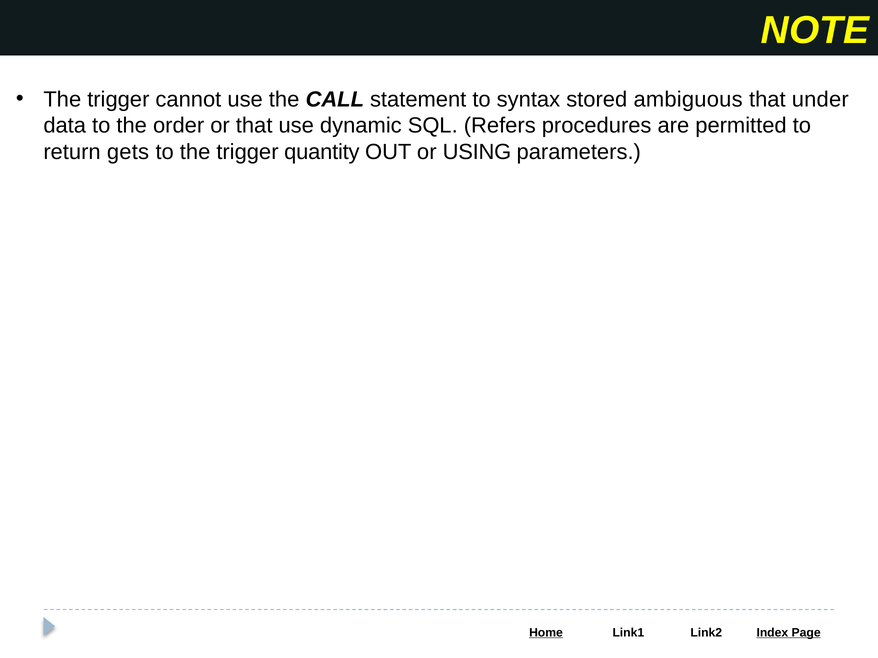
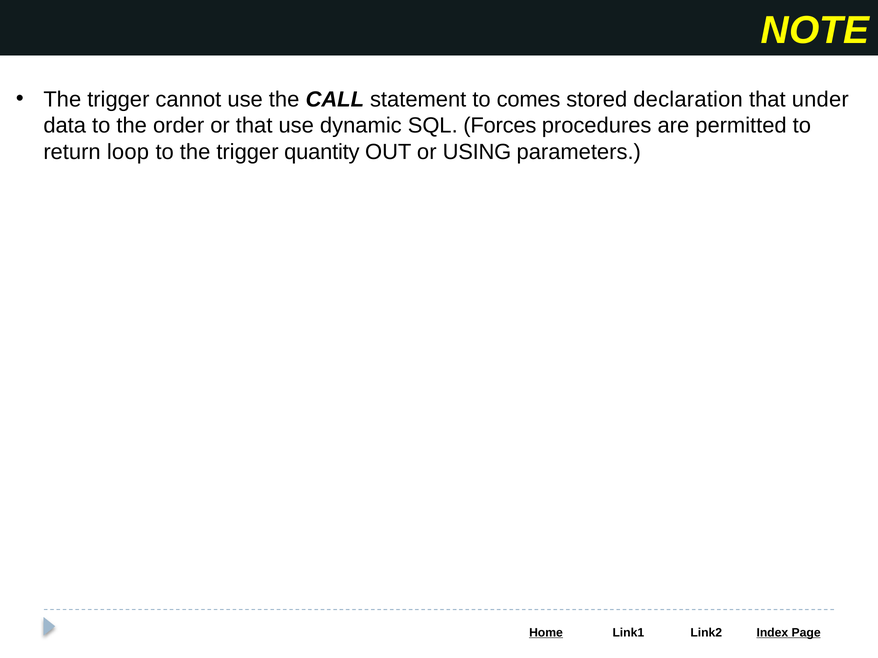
syntax: syntax -> comes
ambiguous: ambiguous -> declaration
Refers: Refers -> Forces
gets: gets -> loop
